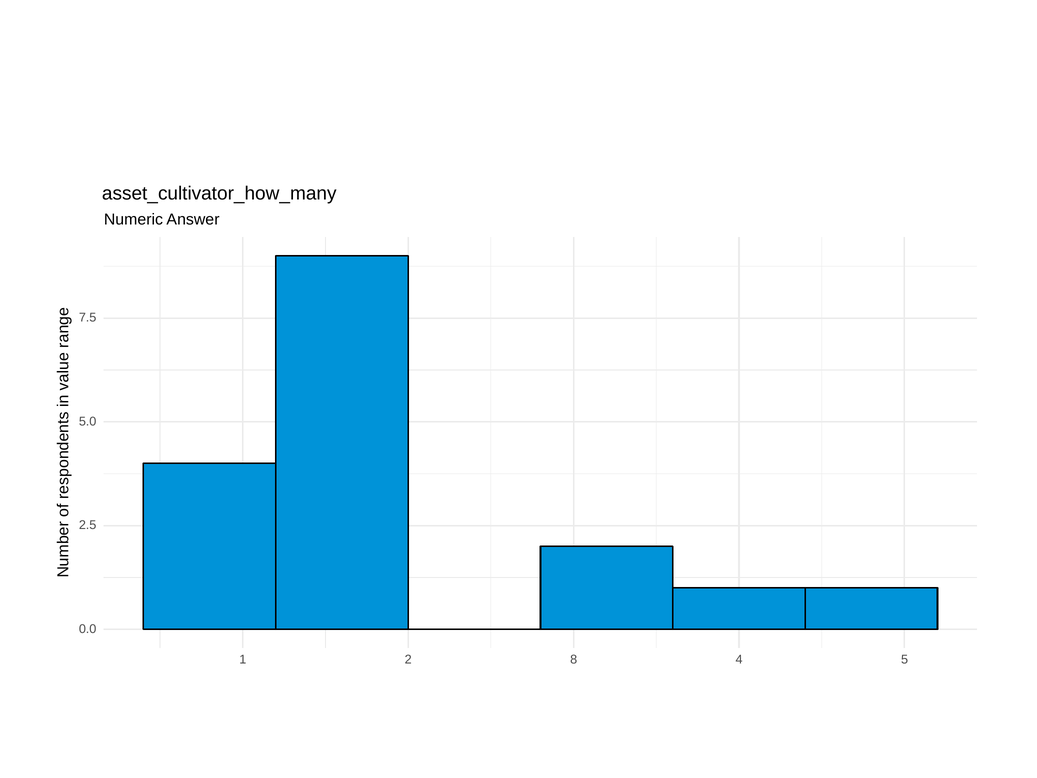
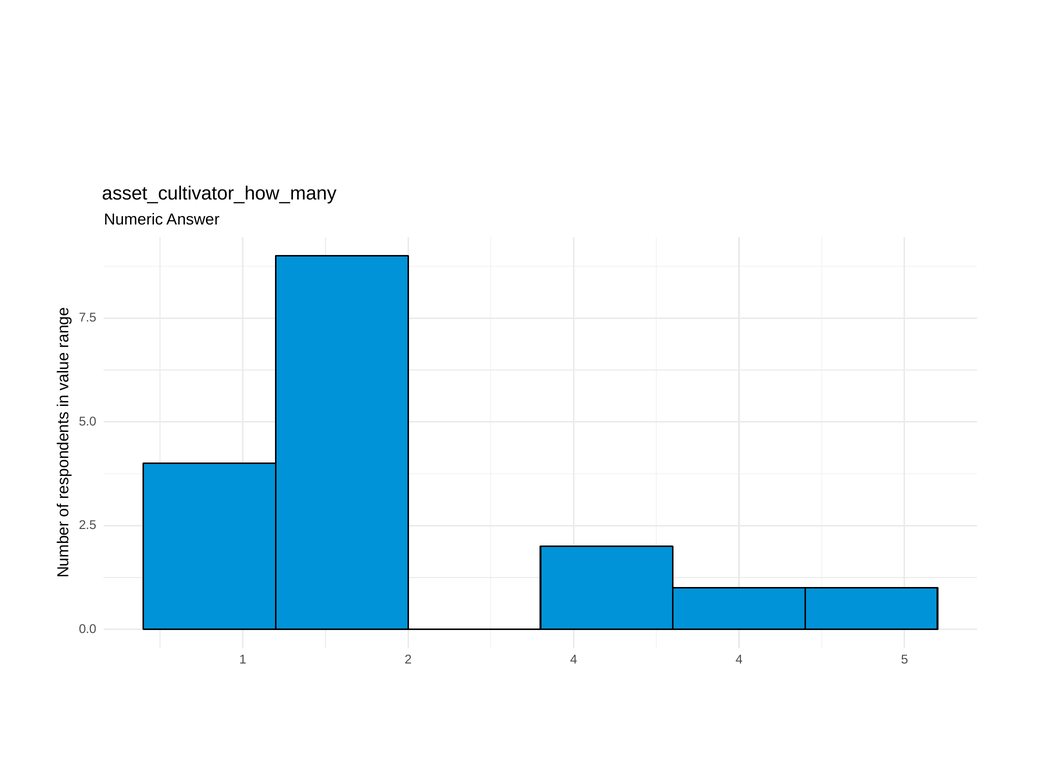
2 8: 8 -> 4
